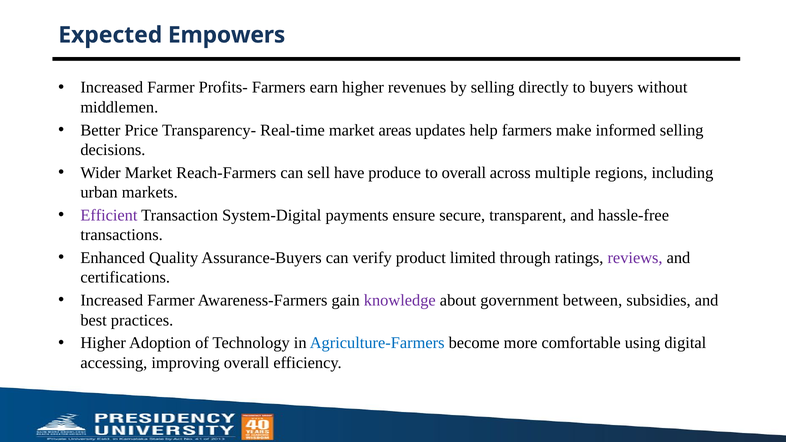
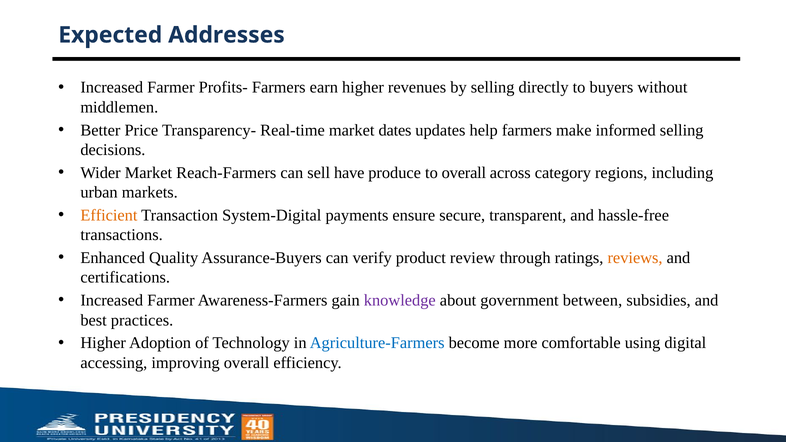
Empowers: Empowers -> Addresses
areas: areas -> dates
multiple: multiple -> category
Efficient colour: purple -> orange
limited: limited -> review
reviews colour: purple -> orange
